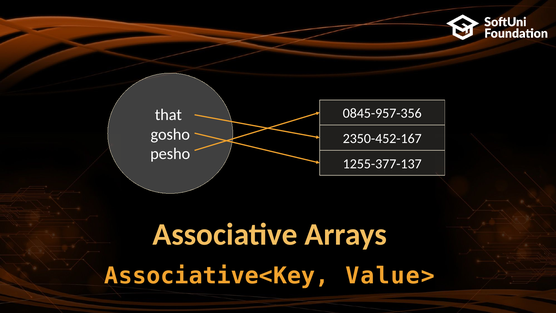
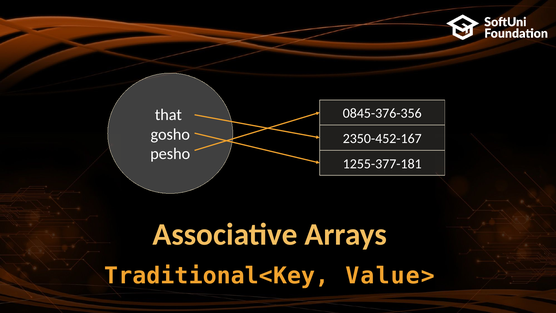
0845-957-356: 0845-957-356 -> 0845-376-356
1255-377-137: 1255-377-137 -> 1255-377-181
Associative<Key: Associative<Key -> Traditional<Key
